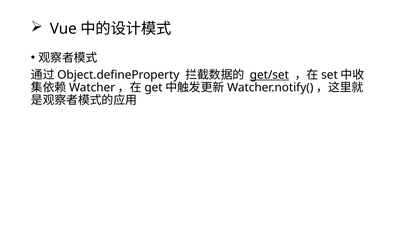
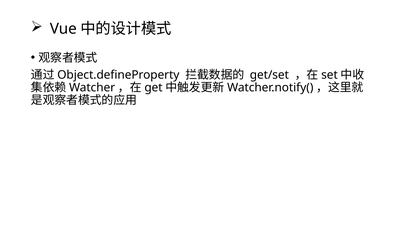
get/set underline: present -> none
